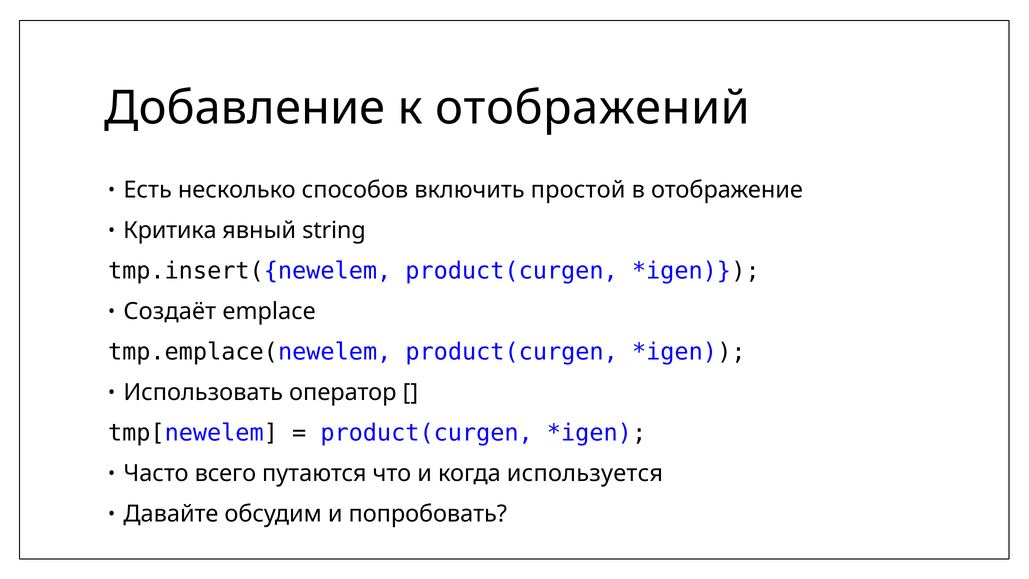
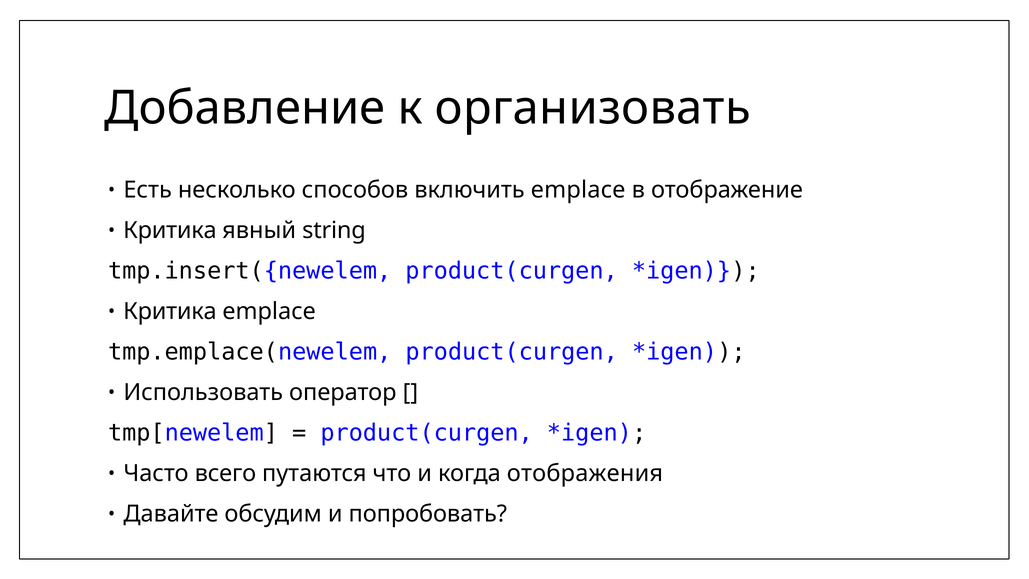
отображений: отображений -> организовать
включить простой: простой -> emplace
Создаёт at (170, 311): Создаёт -> Критика
используется: используется -> отображения
